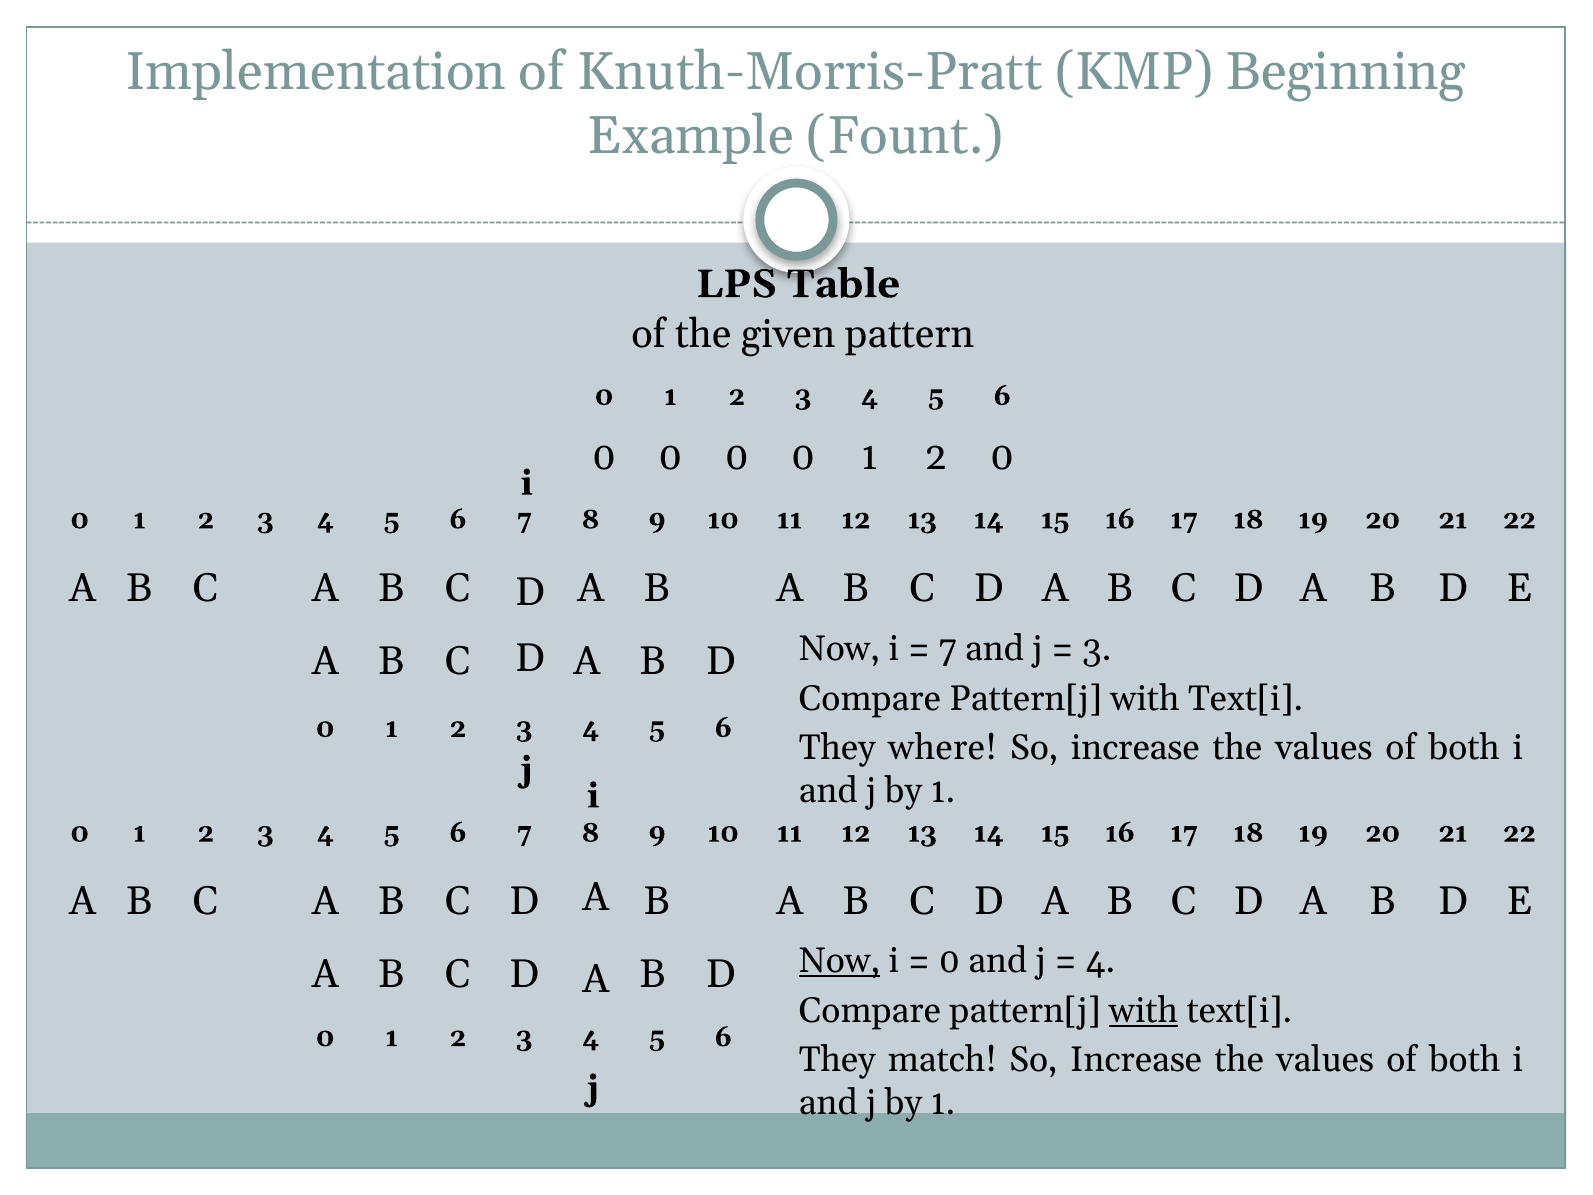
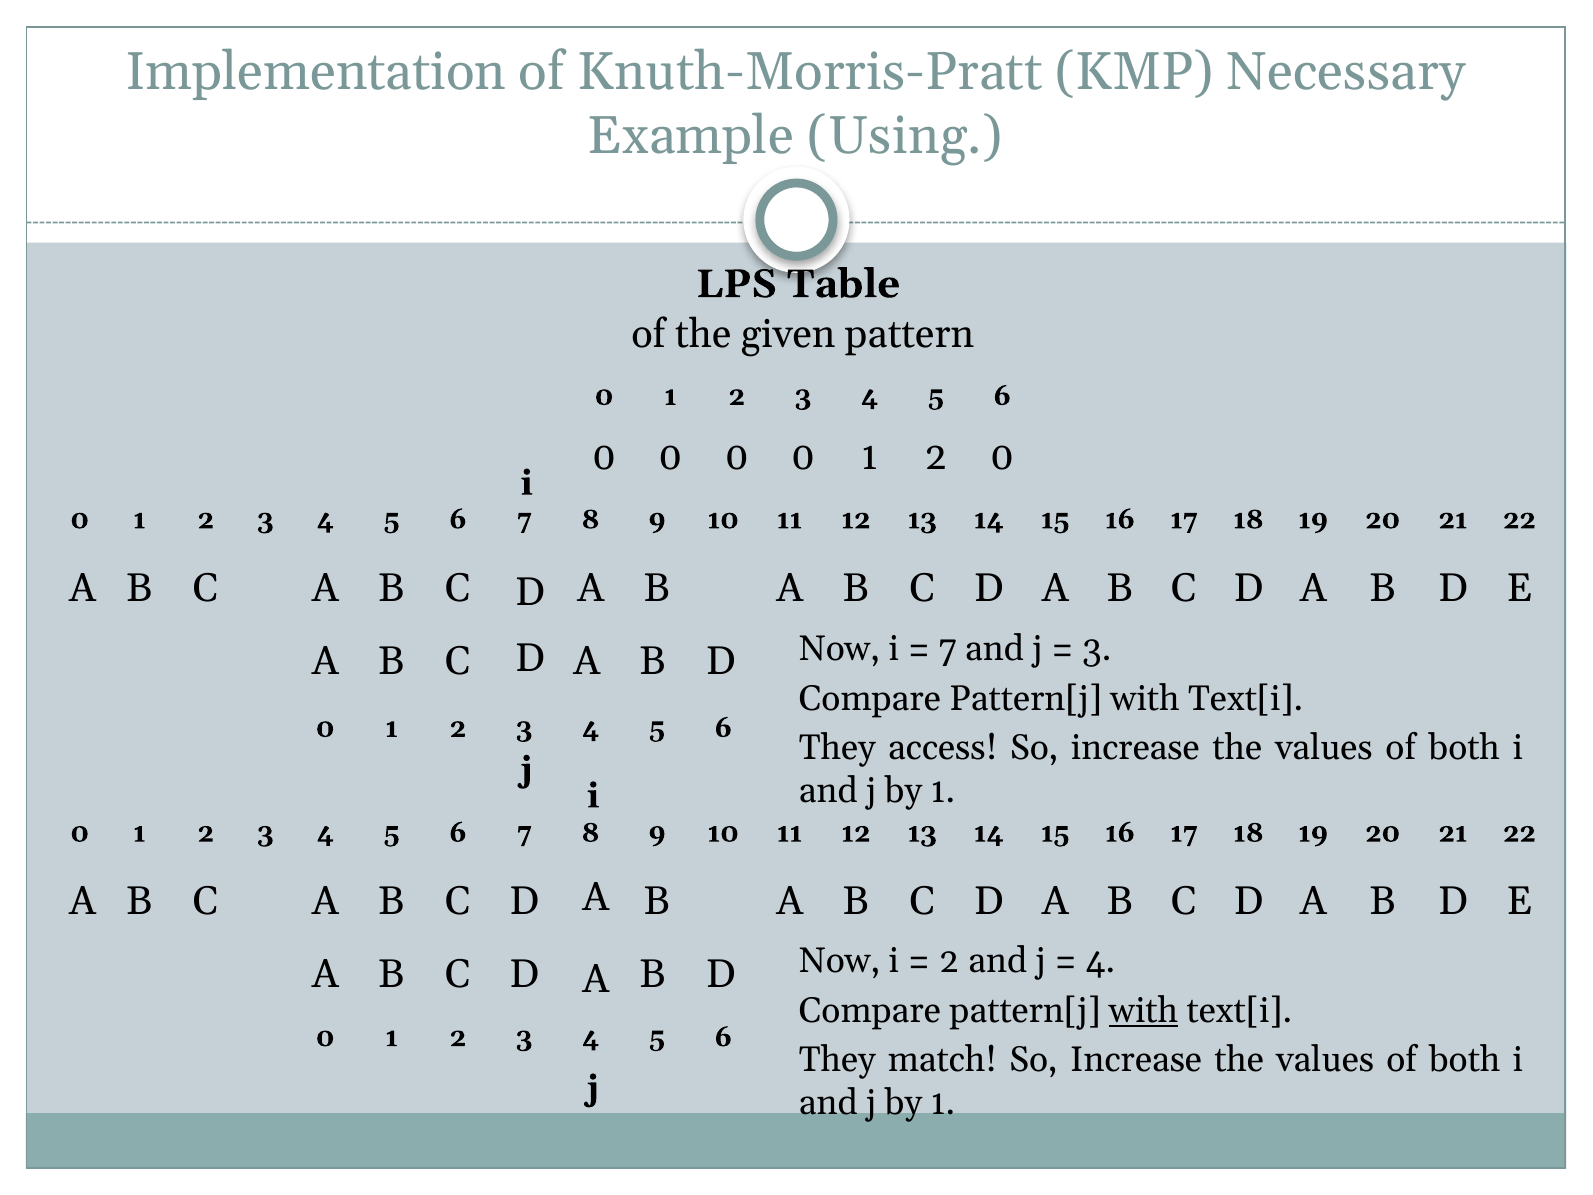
Beginning: Beginning -> Necessary
Fount: Fount -> Using
where: where -> access
Now at (840, 961) underline: present -> none
0 at (950, 961): 0 -> 2
